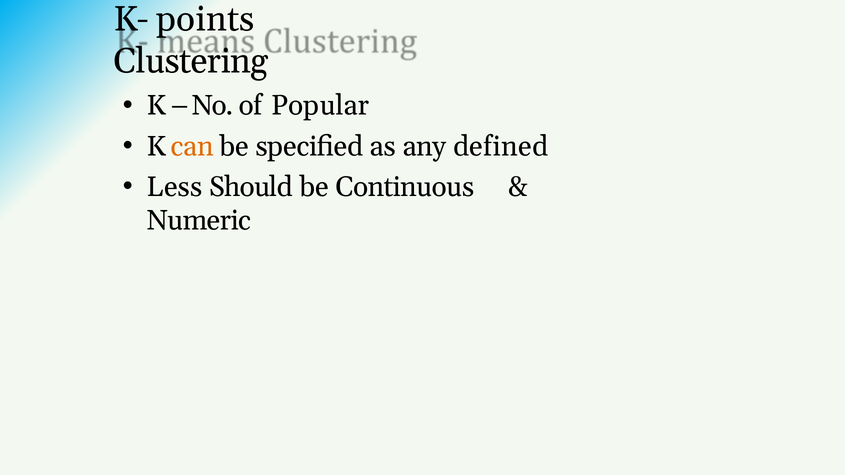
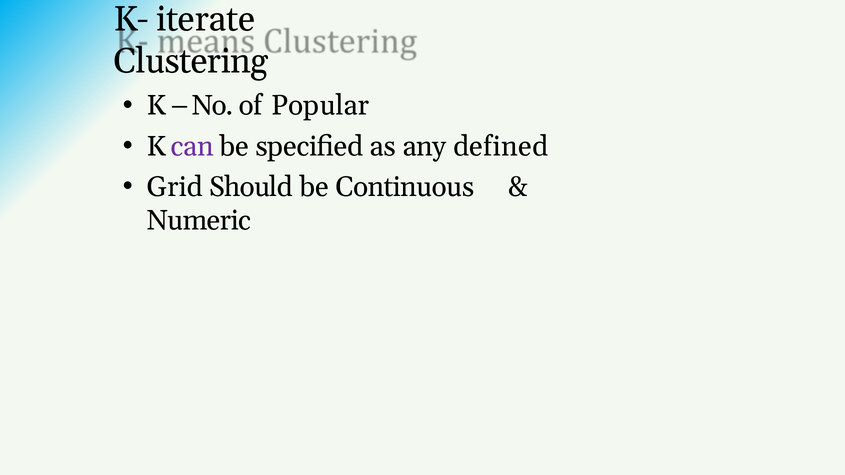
points: points -> iterate
can colour: orange -> purple
Less: Less -> Grid
